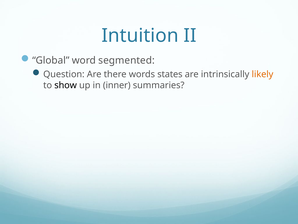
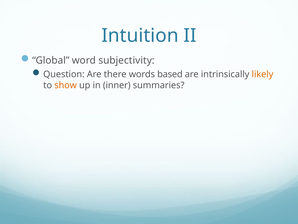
segmented: segmented -> subjectivity
states: states -> based
show colour: black -> orange
